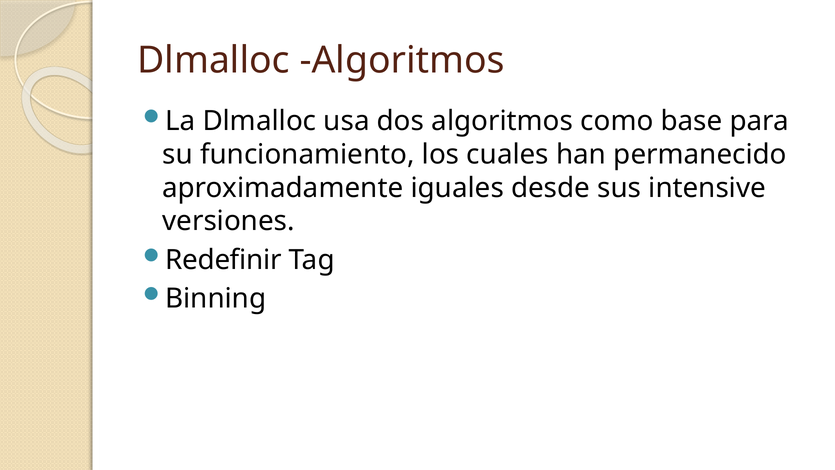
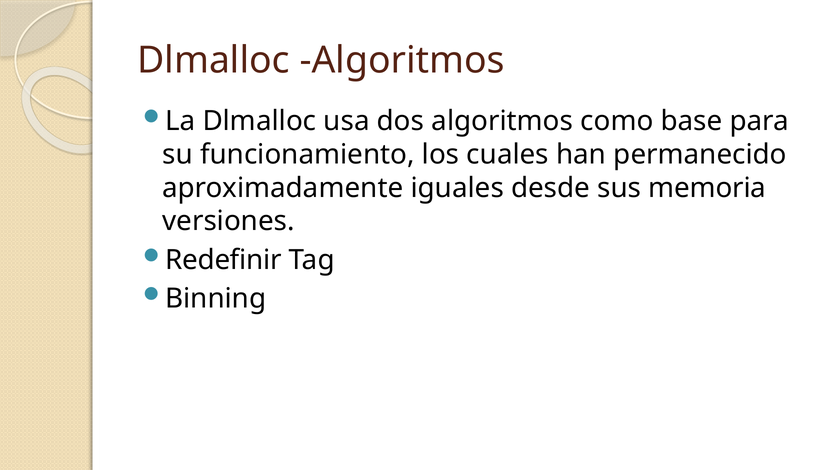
intensive: intensive -> memoria
